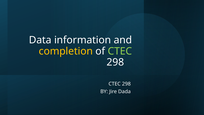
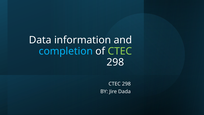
completion colour: yellow -> light blue
